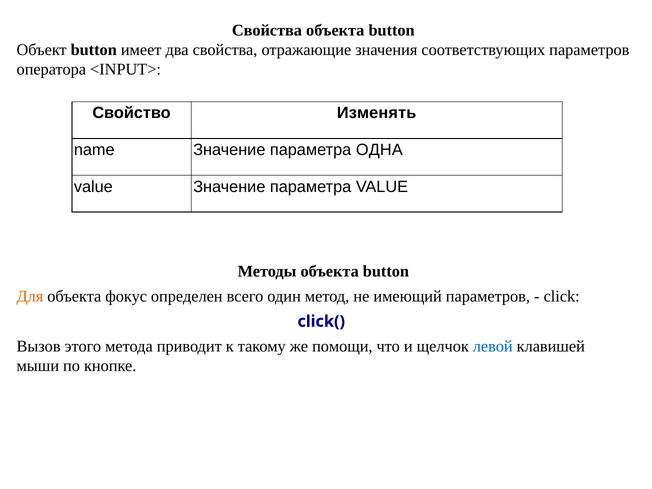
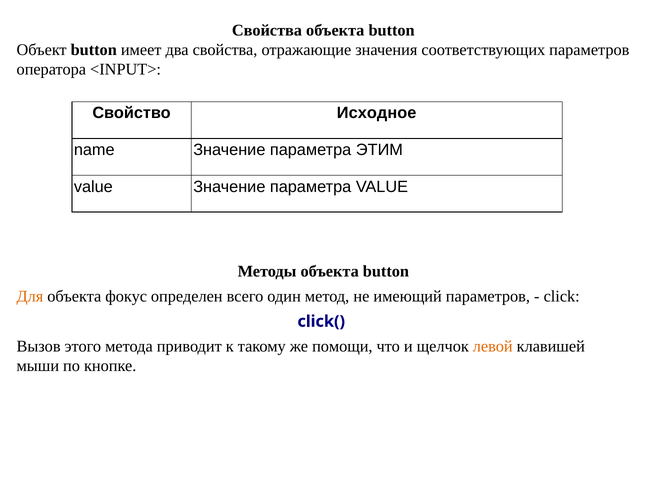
Изменять: Изменять -> Исходное
ОДНА: ОДНА -> ЭТИМ
левой colour: blue -> orange
